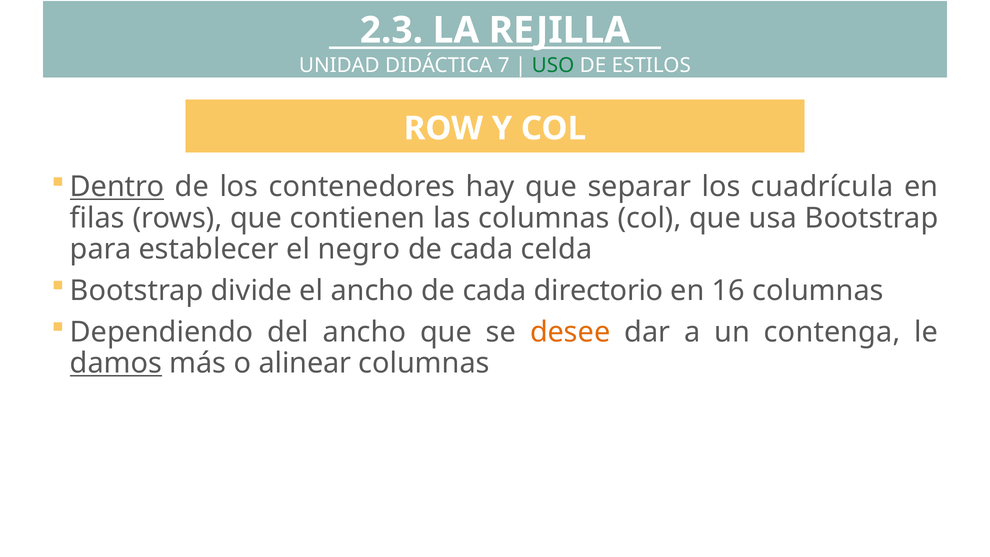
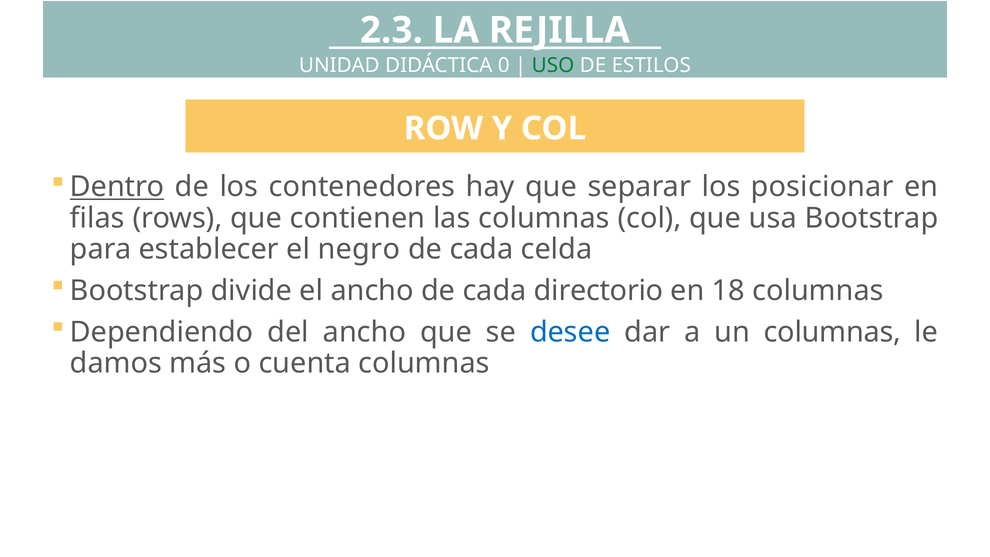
7: 7 -> 0
cuadrícula: cuadrícula -> posicionar
16: 16 -> 18
desee colour: orange -> blue
un contenga: contenga -> columnas
damos underline: present -> none
alinear: alinear -> cuenta
